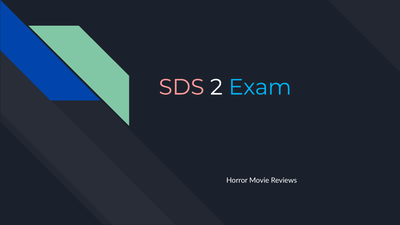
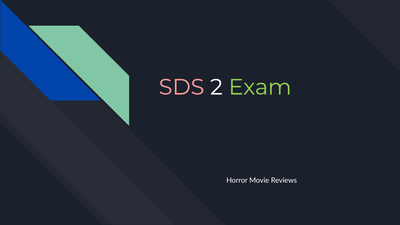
Exam colour: light blue -> light green
